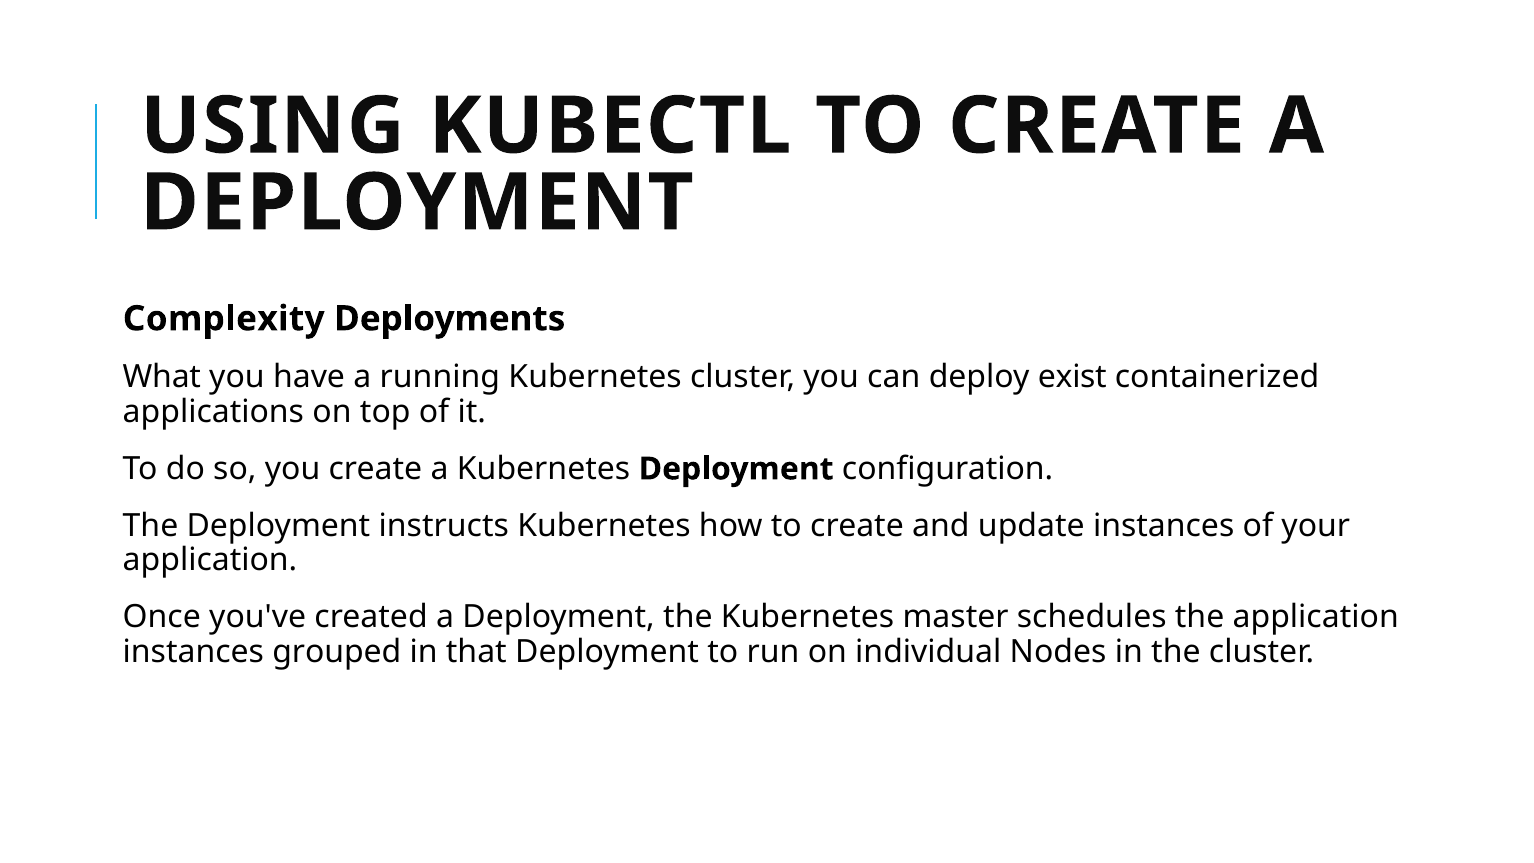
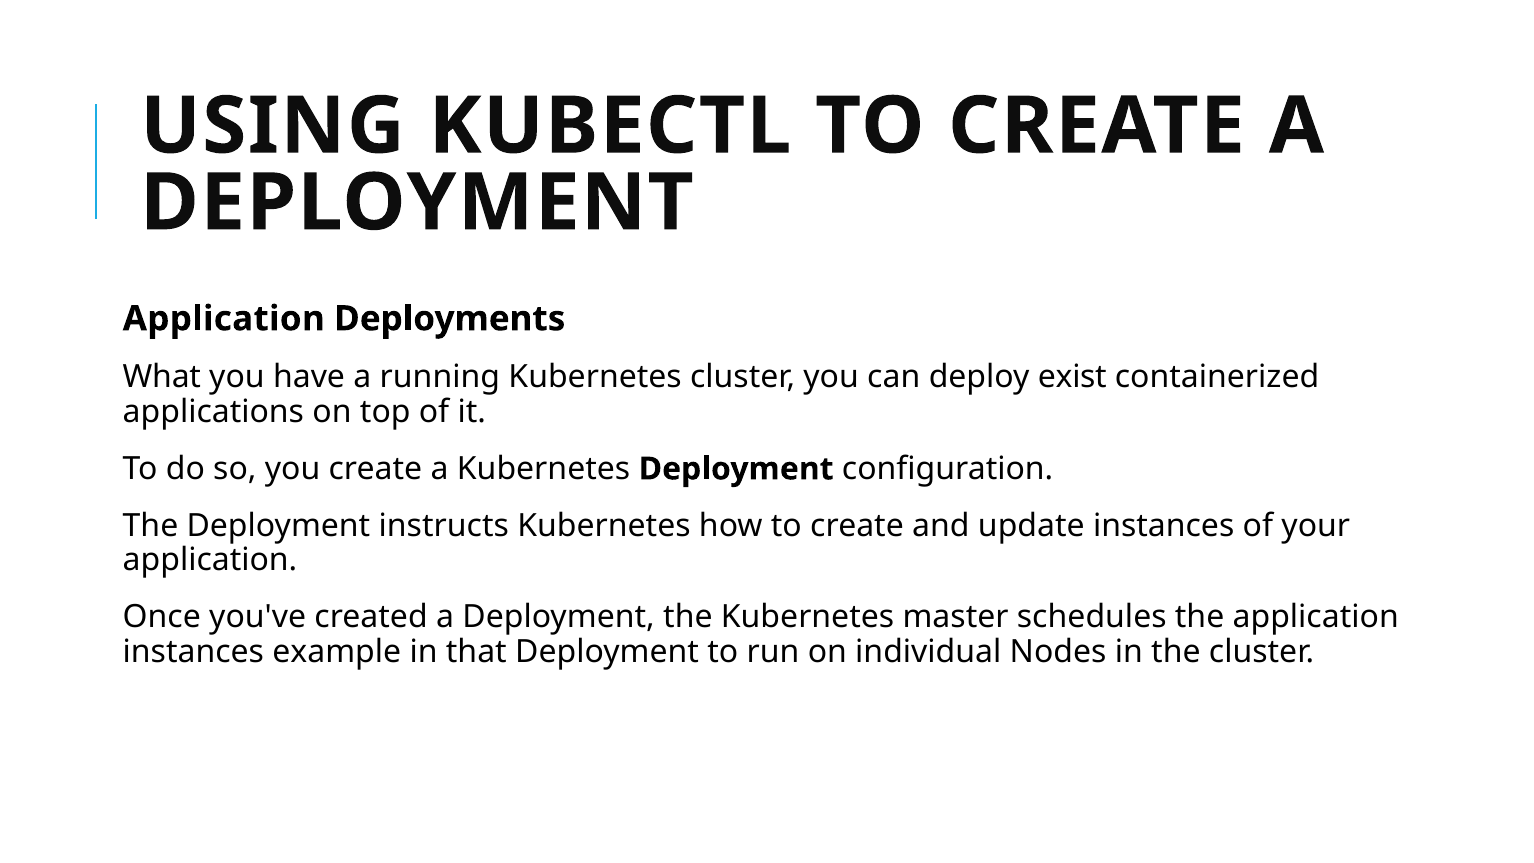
Complexity at (224, 319): Complexity -> Application
grouped: grouped -> example
